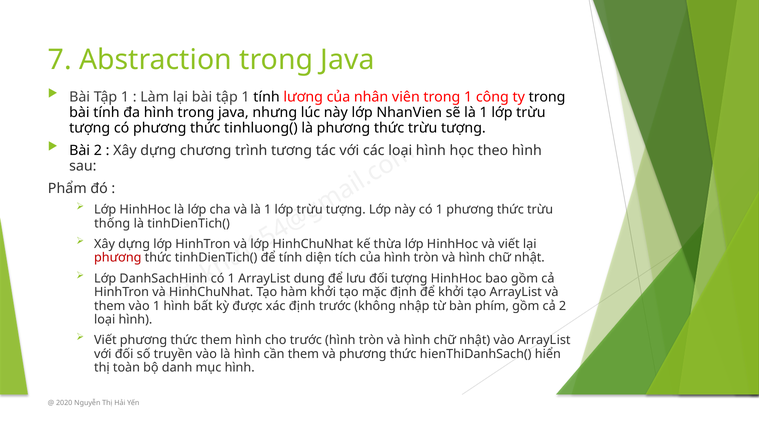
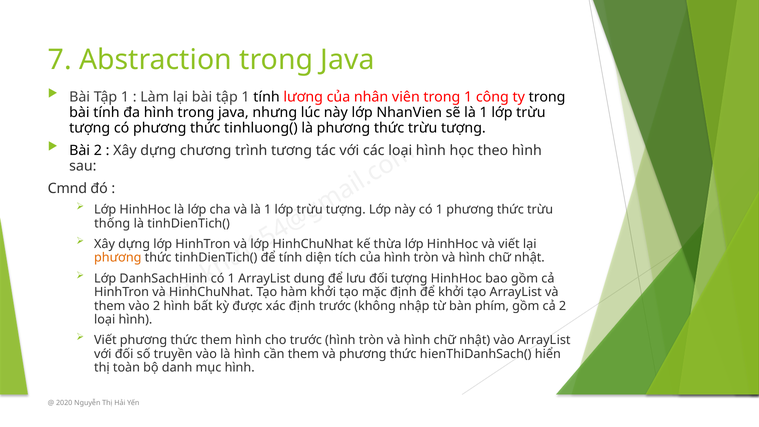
Phẩm: Phẩm -> Cmnd
phương at (118, 258) colour: red -> orange
vào 1: 1 -> 2
